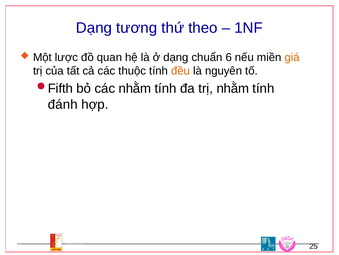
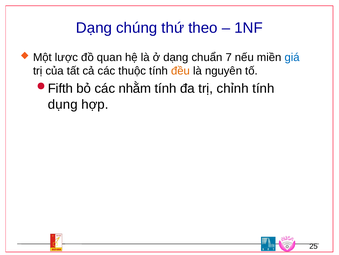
tương: tương -> chúng
6: 6 -> 7
giá colour: orange -> blue
trị nhằm: nhằm -> chỉnh
đánh: đánh -> dụng
